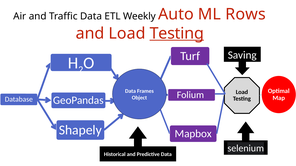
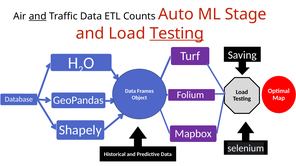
and at (38, 16) underline: none -> present
Weekly: Weekly -> Counts
Rows: Rows -> Stage
